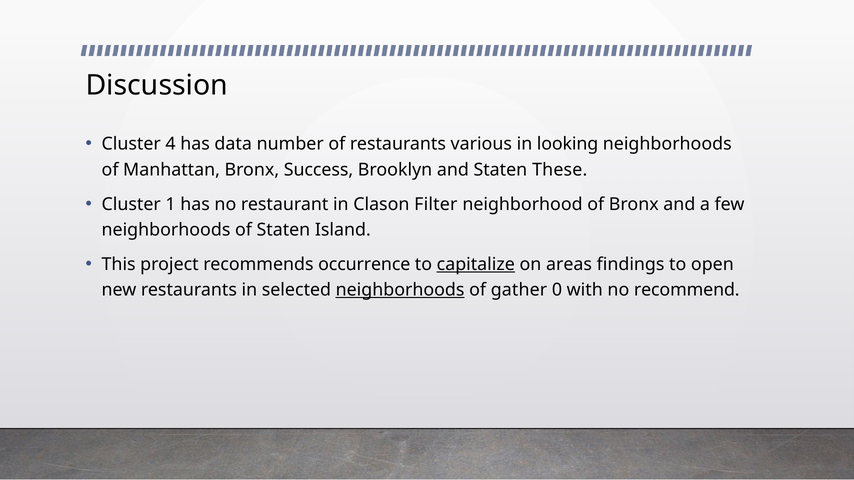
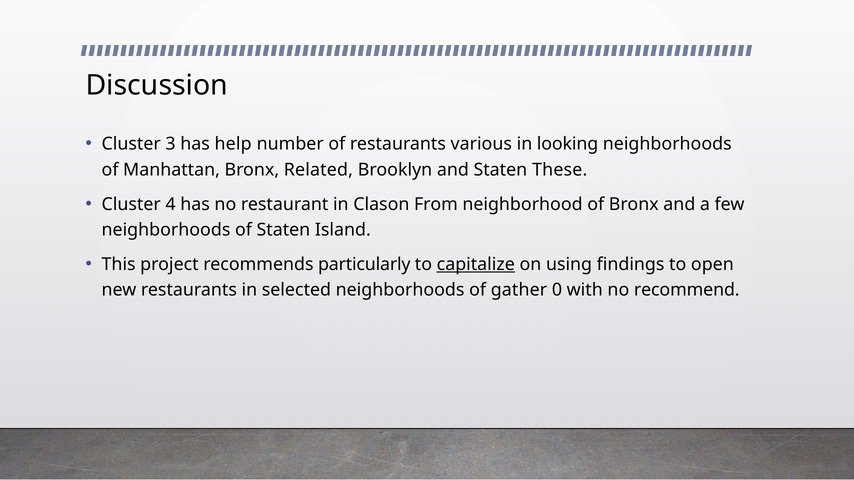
4: 4 -> 3
data: data -> help
Success: Success -> Related
1: 1 -> 4
Filter: Filter -> From
occurrence: occurrence -> particularly
areas: areas -> using
neighborhoods at (400, 290) underline: present -> none
